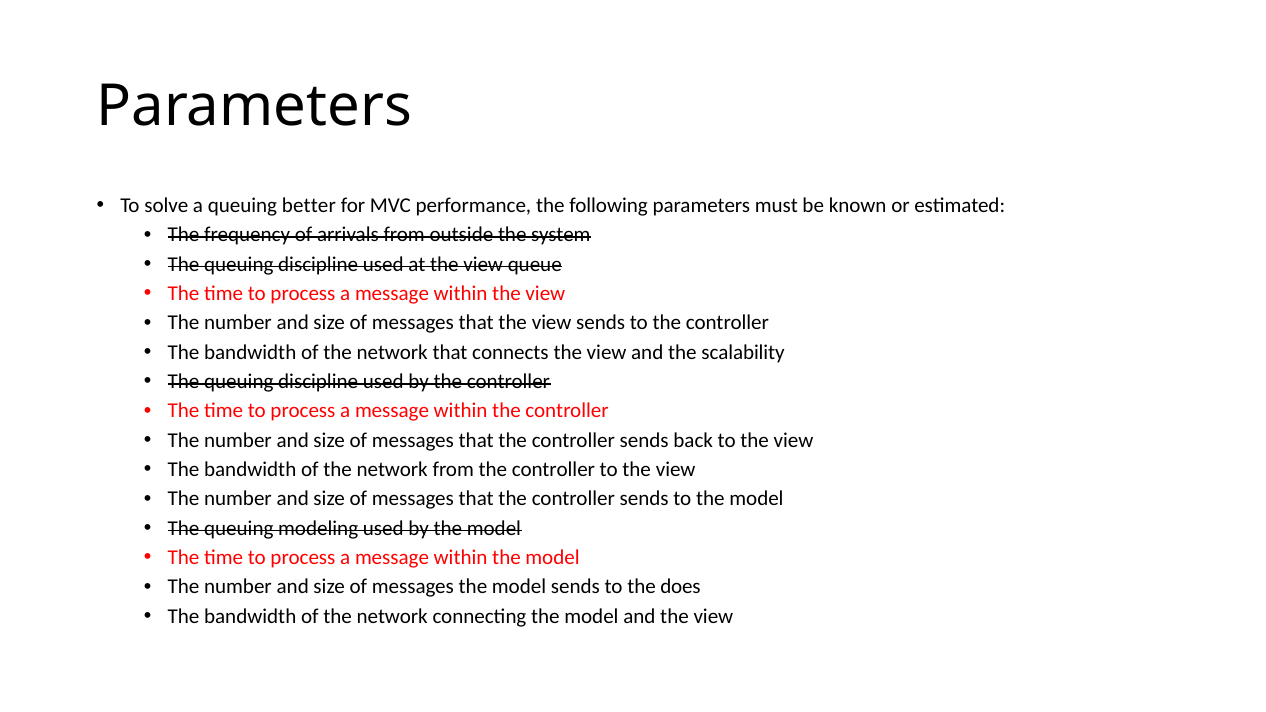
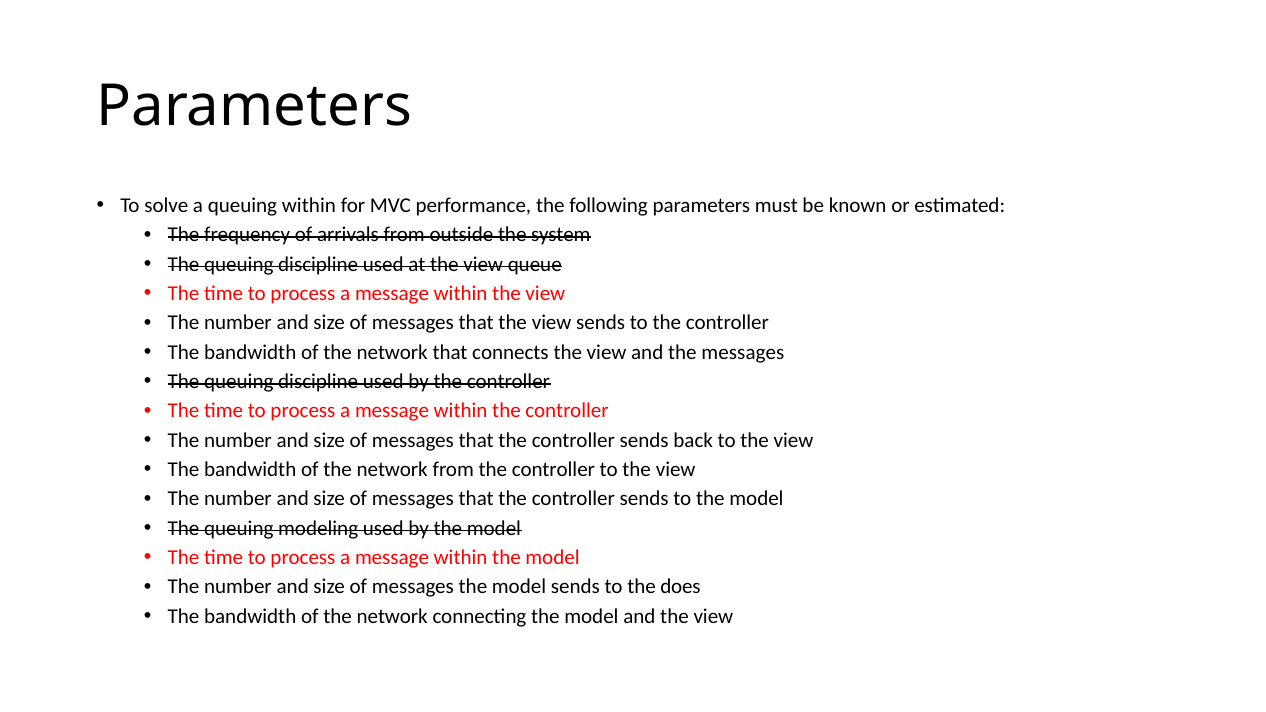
queuing better: better -> within
the scalability: scalability -> messages
